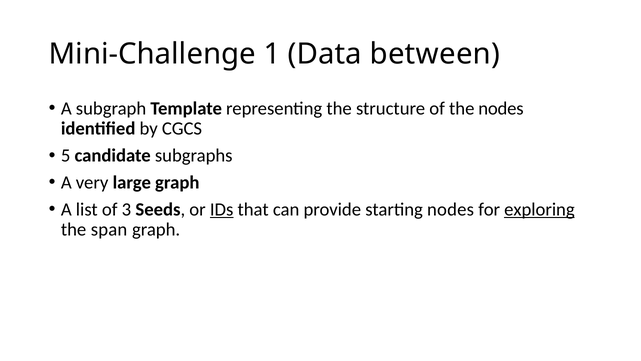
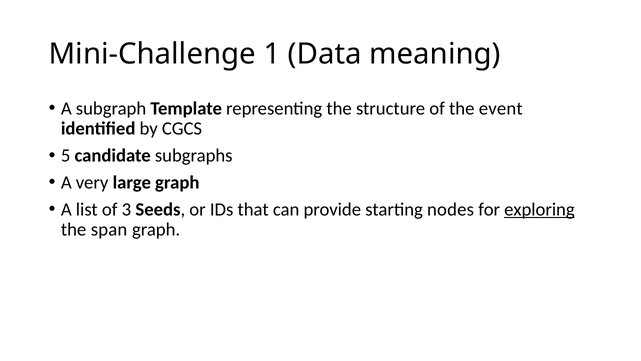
between: between -> meaning
the nodes: nodes -> event
IDs underline: present -> none
